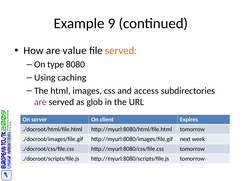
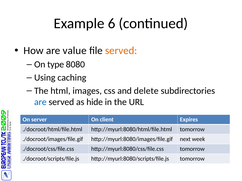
9: 9 -> 6
access: access -> delete
are at (40, 102) colour: purple -> blue
glob: glob -> hide
